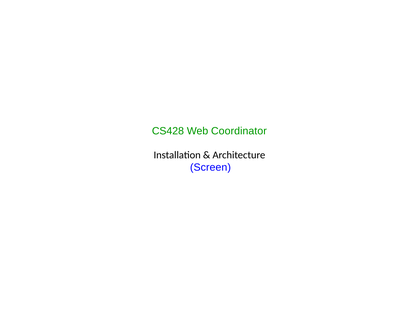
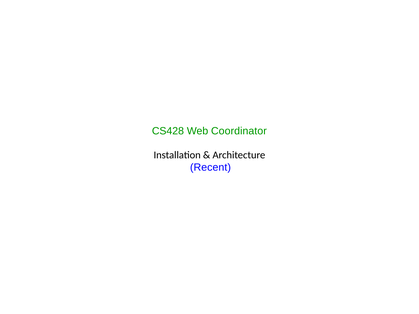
Screen: Screen -> Recent
